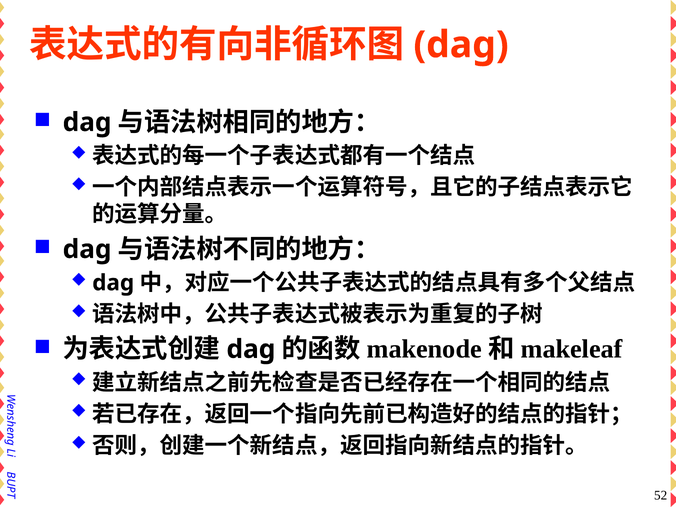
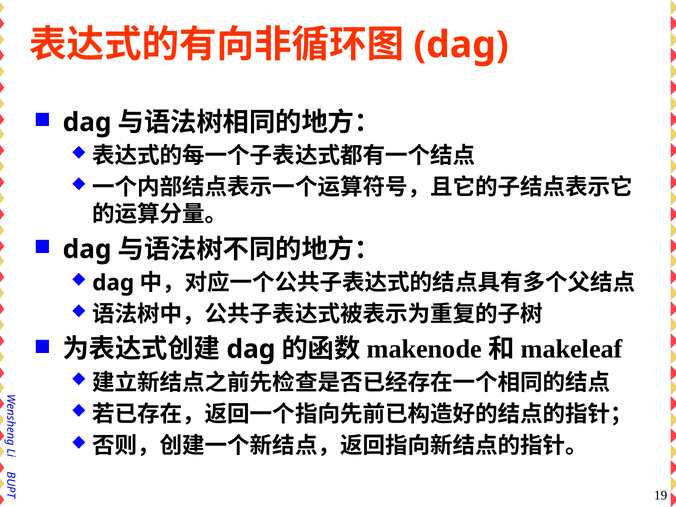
52: 52 -> 19
